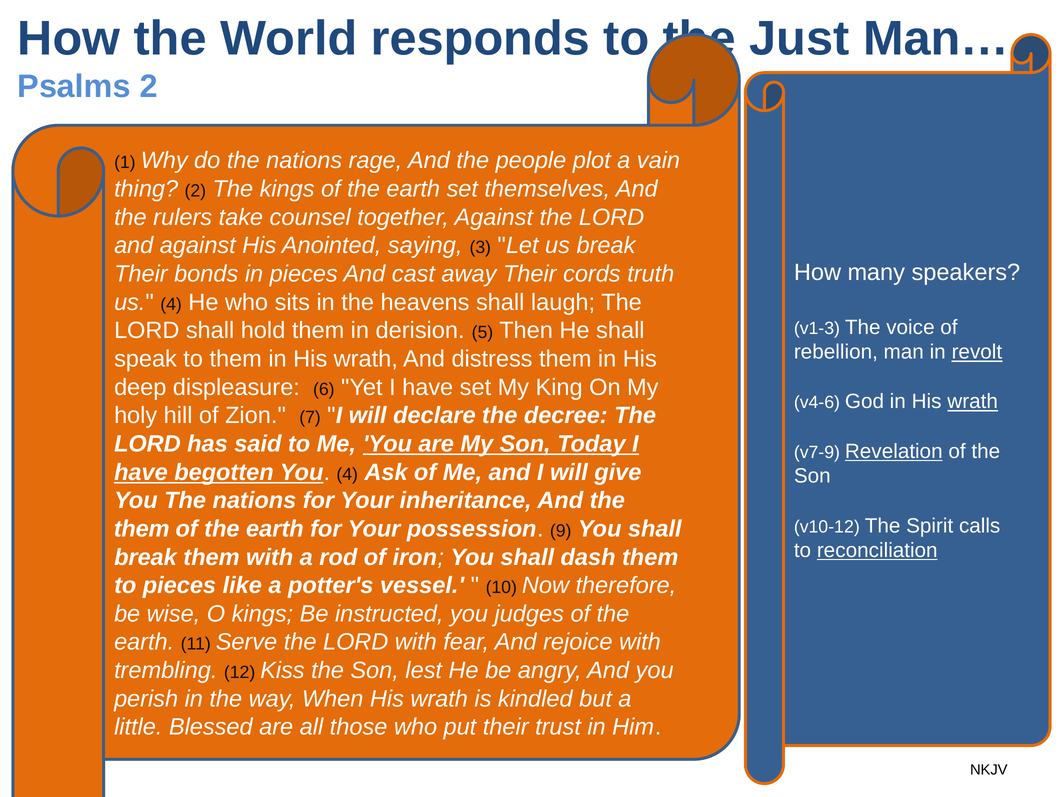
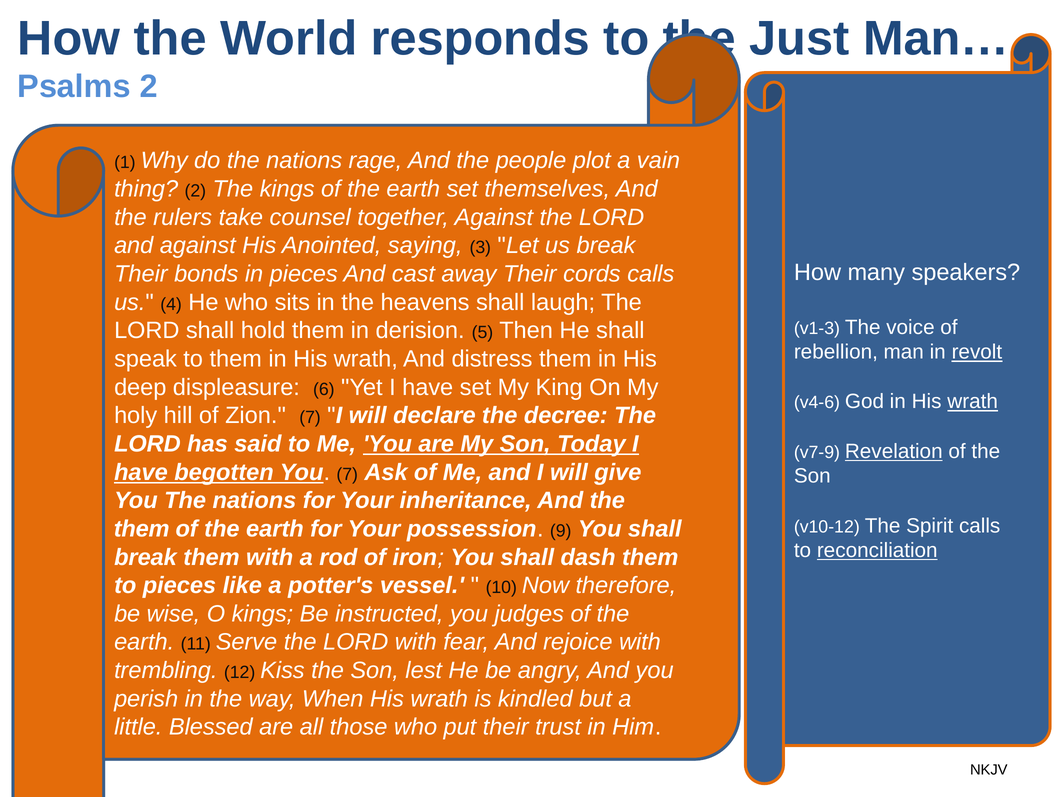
cords truth: truth -> calls
You 4: 4 -> 7
